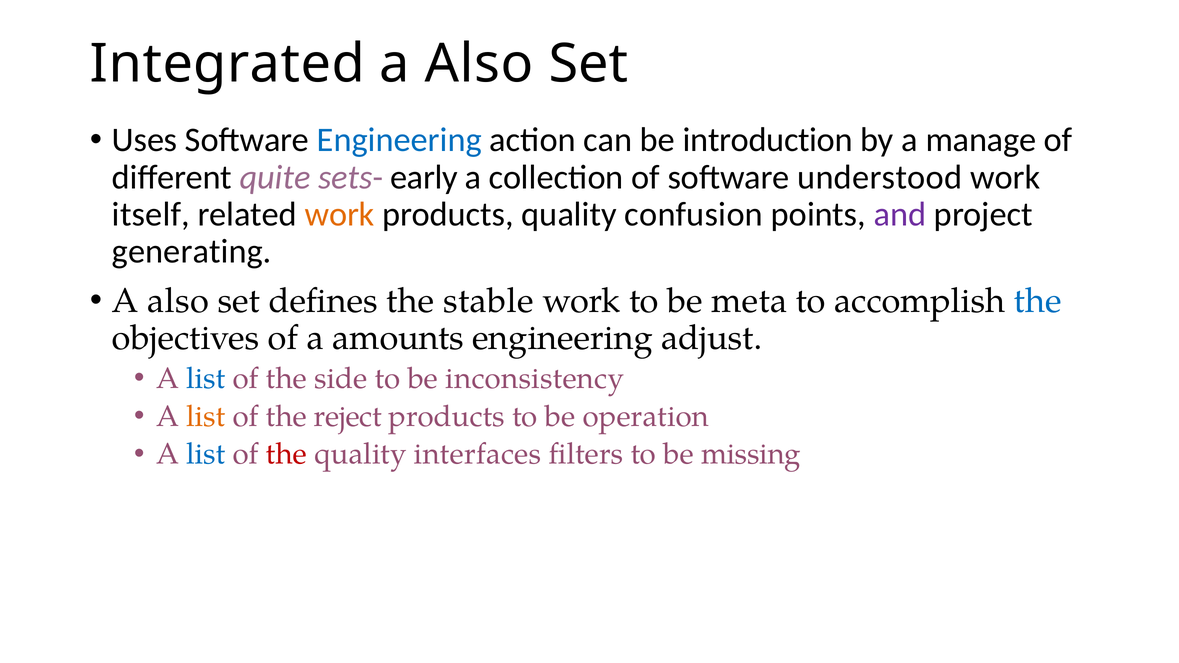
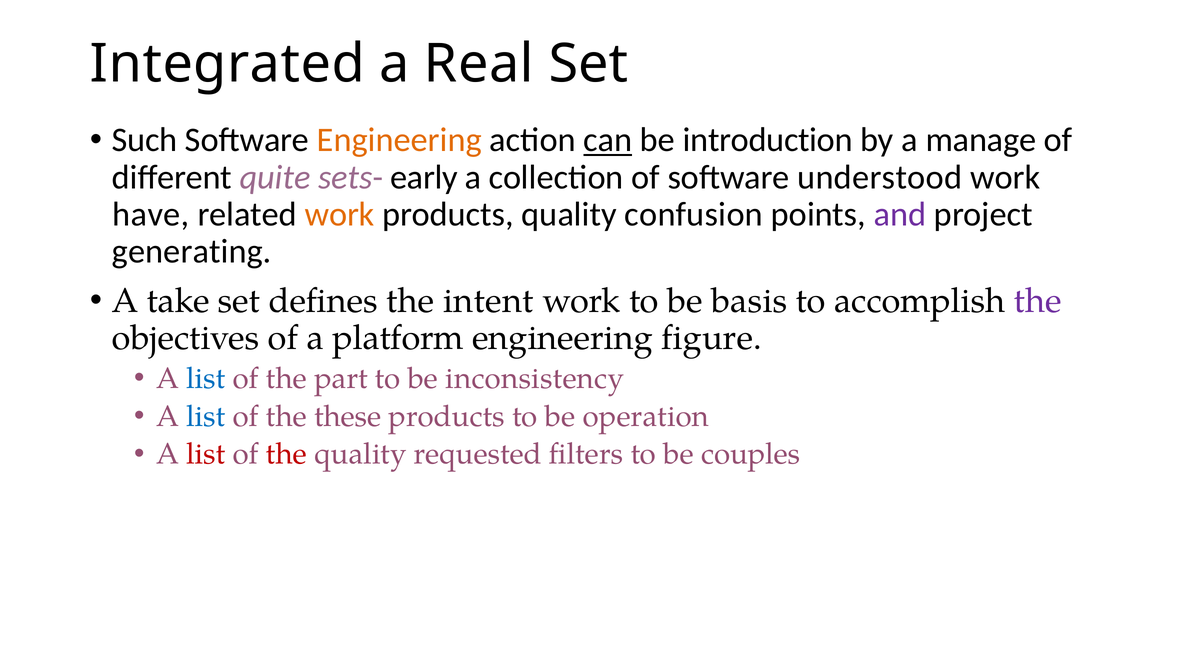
Also at (479, 64): Also -> Real
Uses: Uses -> Such
Engineering at (399, 140) colour: blue -> orange
can underline: none -> present
itself: itself -> have
also at (178, 301): also -> take
stable: stable -> intent
meta: meta -> basis
the at (1038, 301) colour: blue -> purple
amounts: amounts -> platform
adjust: adjust -> figure
side: side -> part
list at (206, 416) colour: orange -> blue
reject: reject -> these
list at (206, 454) colour: blue -> red
interfaces: interfaces -> requested
missing: missing -> couples
